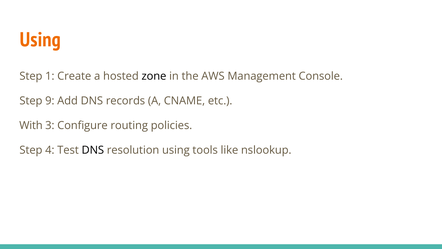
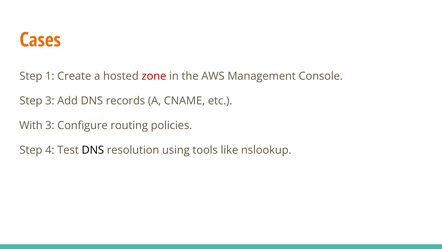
Using at (40, 40): Using -> Cases
zone colour: black -> red
Step 9: 9 -> 3
